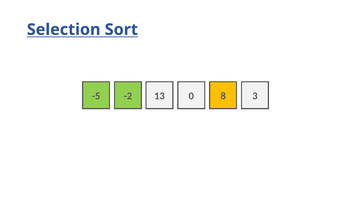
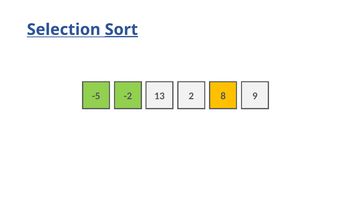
Sort underline: none -> present
0: 0 -> 2
3: 3 -> 9
